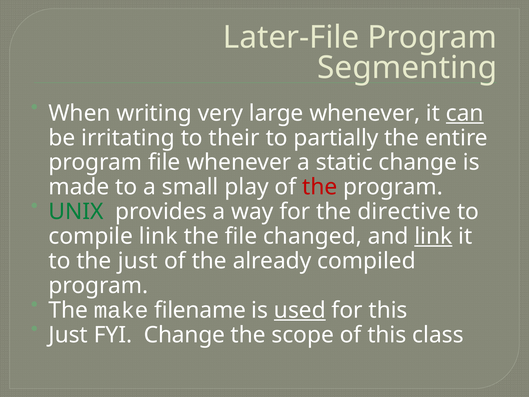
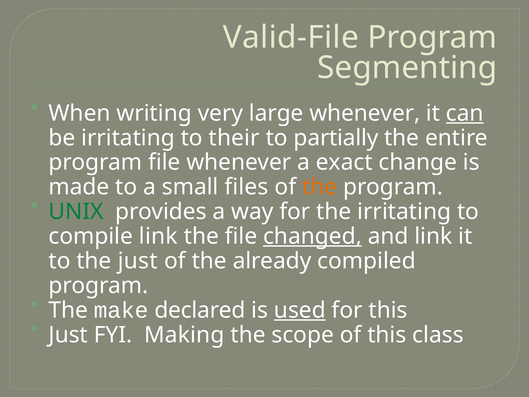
Later-File: Later-File -> Valid-File
static: static -> exact
play: play -> files
the at (320, 187) colour: red -> orange
the directive: directive -> irritating
changed underline: none -> present
link at (433, 236) underline: present -> none
filename: filename -> declared
FYI Change: Change -> Making
